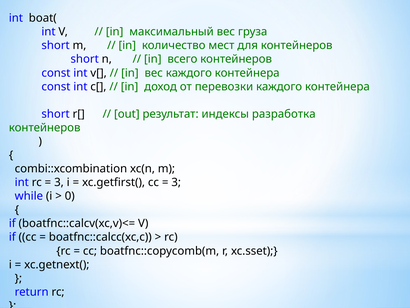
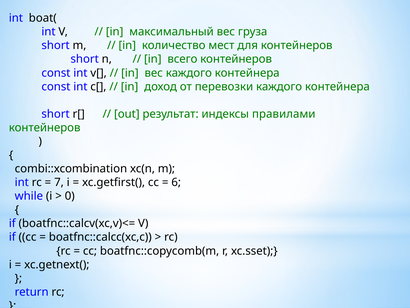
разработка: разработка -> правилами
3 at (59, 182): 3 -> 7
3 at (176, 182): 3 -> 6
